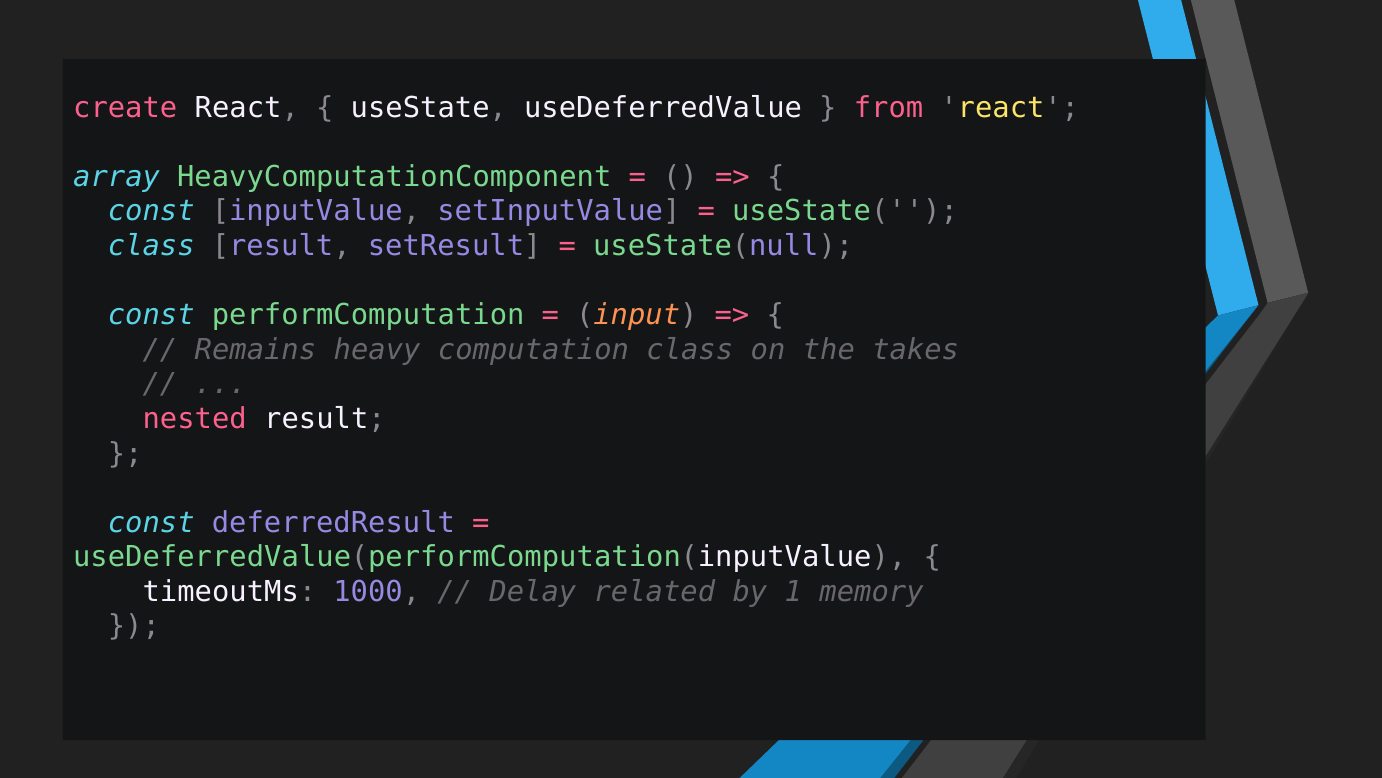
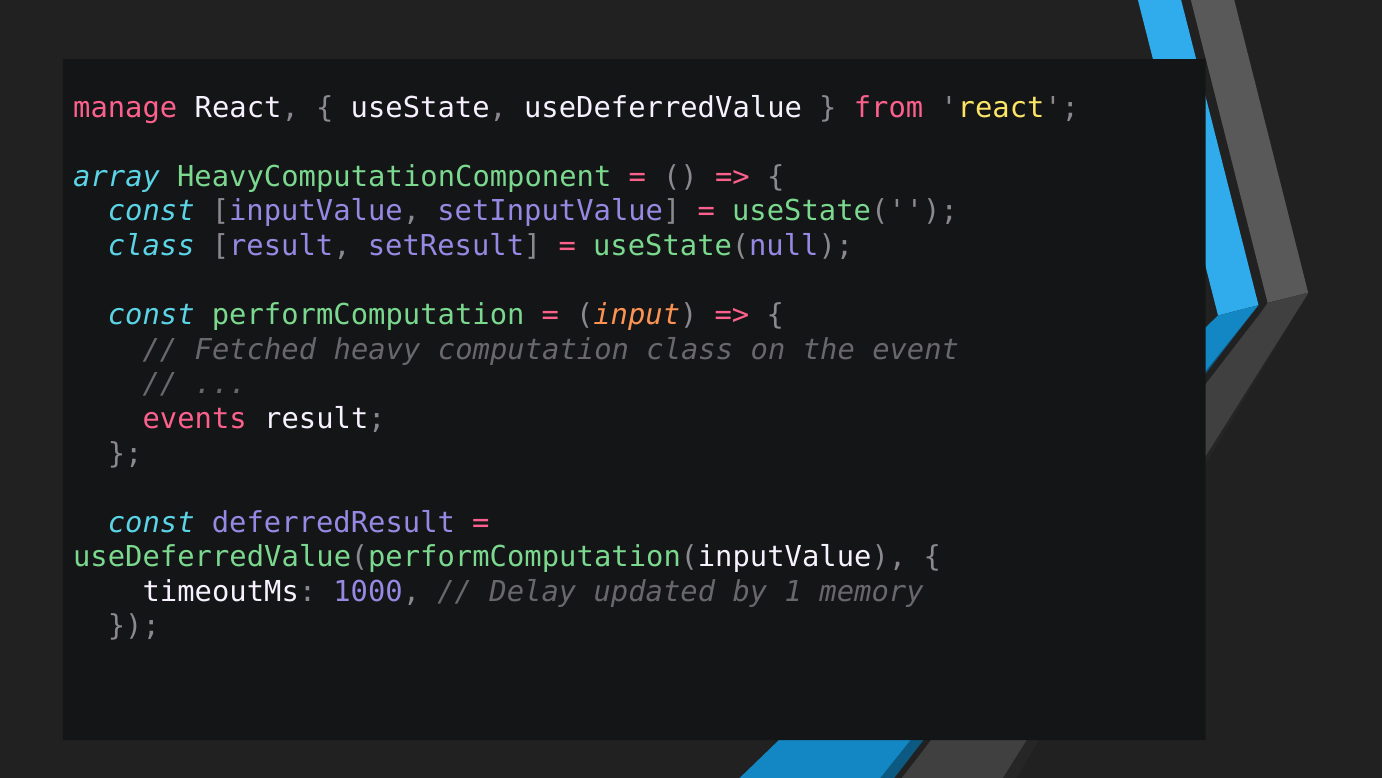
create: create -> manage
Remains: Remains -> Fetched
takes: takes -> event
nested: nested -> events
related: related -> updated
